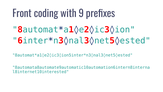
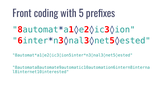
9: 9 -> 5
